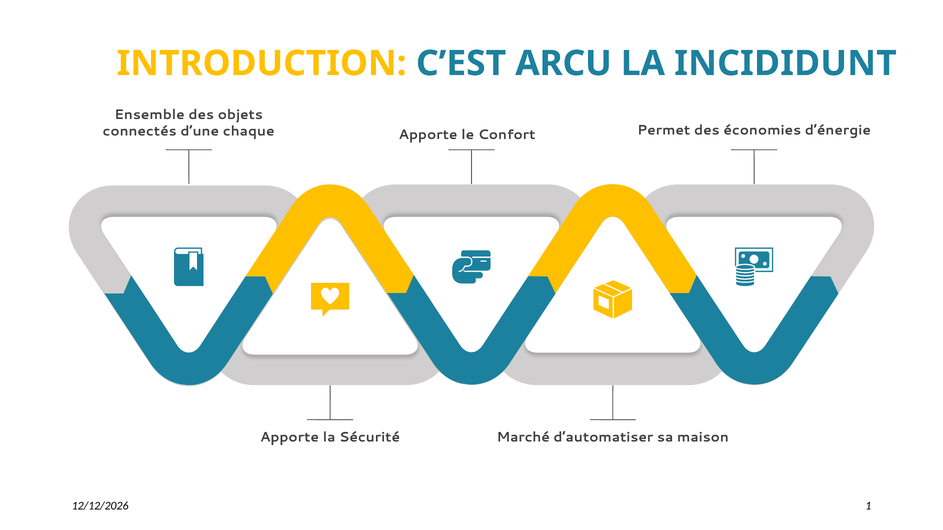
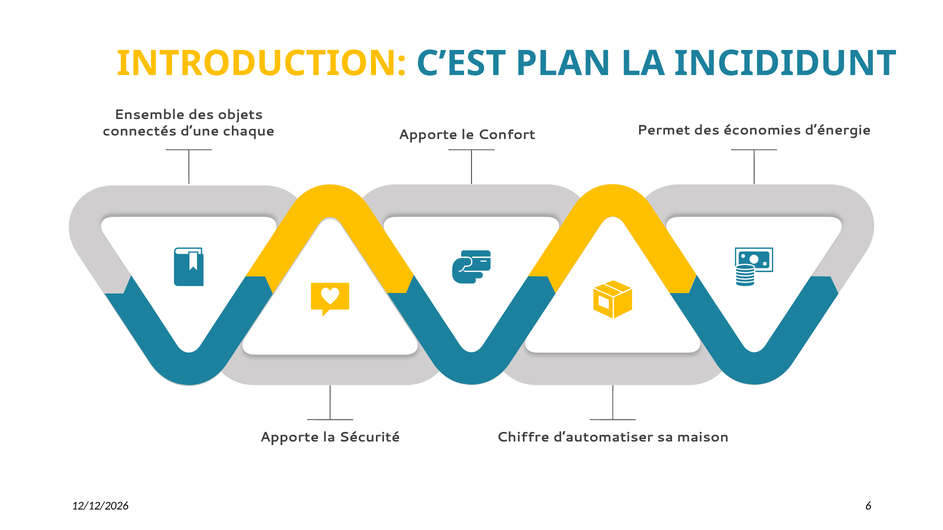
ARCU: ARCU -> PLAN
Marché: Marché -> Chiffre
1: 1 -> 6
